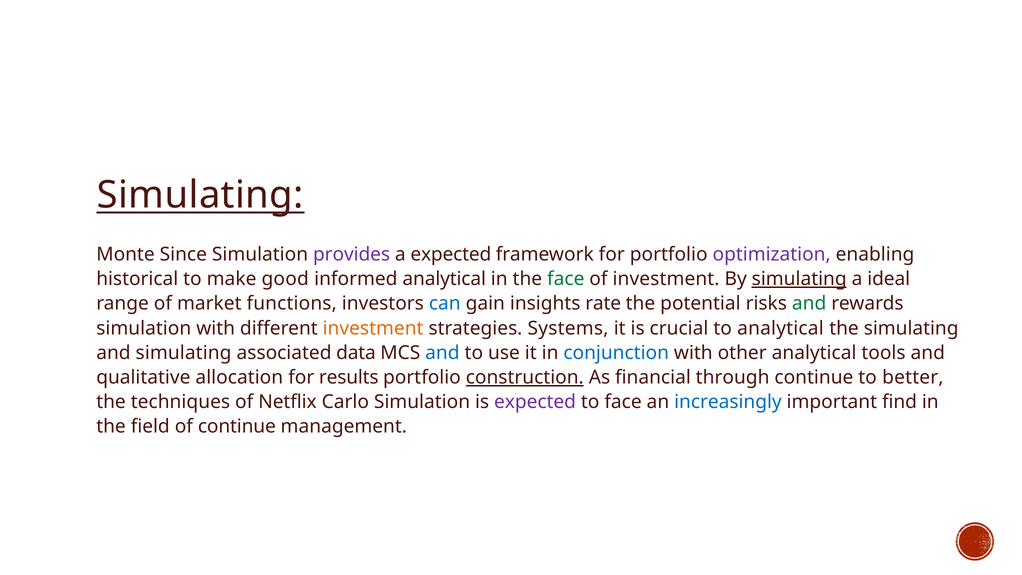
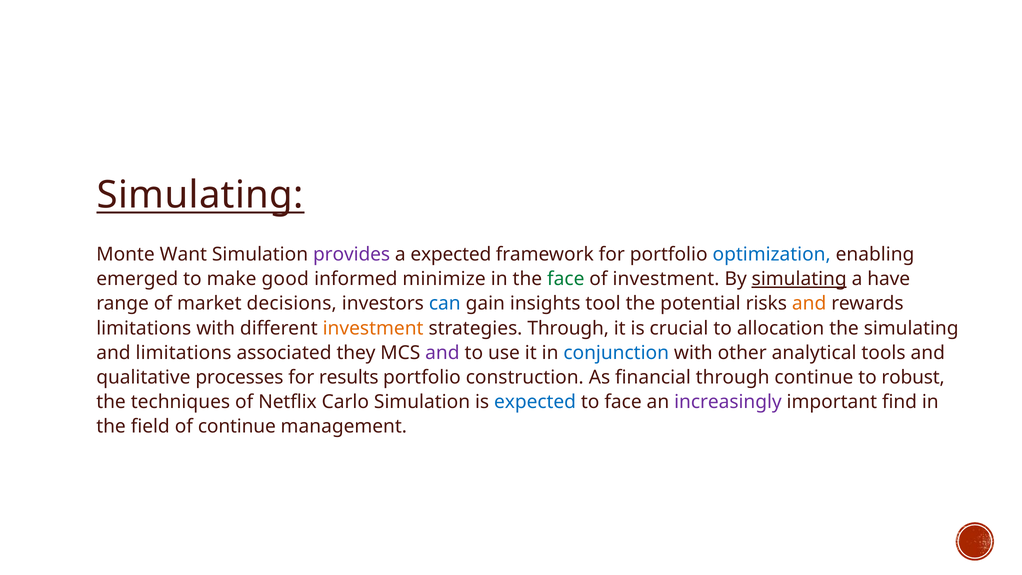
Since: Since -> Want
optimization colour: purple -> blue
historical: historical -> emerged
informed analytical: analytical -> minimize
ideal: ideal -> have
functions: functions -> decisions
rate: rate -> tool
and at (809, 304) colour: green -> orange
simulation at (144, 328): simulation -> limitations
strategies Systems: Systems -> Through
to analytical: analytical -> allocation
and simulating: simulating -> limitations
data: data -> they
and at (442, 353) colour: blue -> purple
allocation: allocation -> processes
construction underline: present -> none
better: better -> robust
expected at (535, 402) colour: purple -> blue
increasingly colour: blue -> purple
